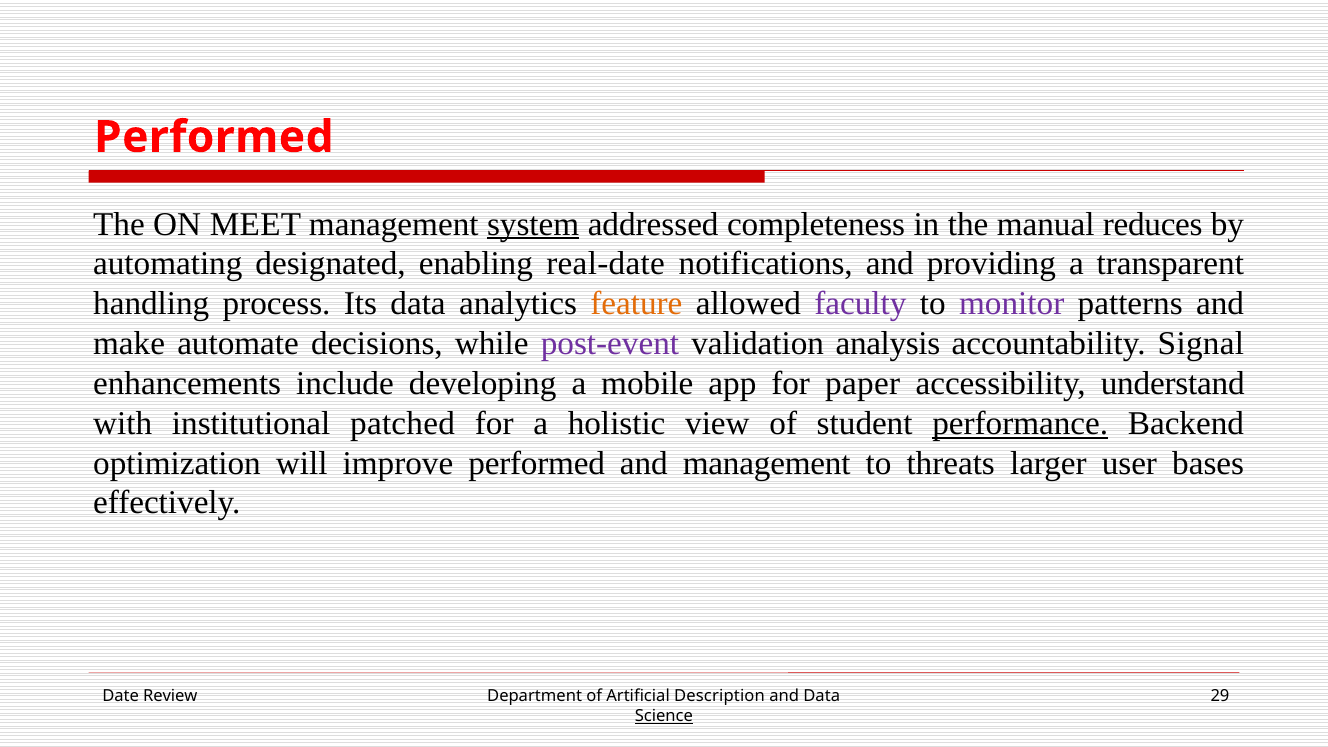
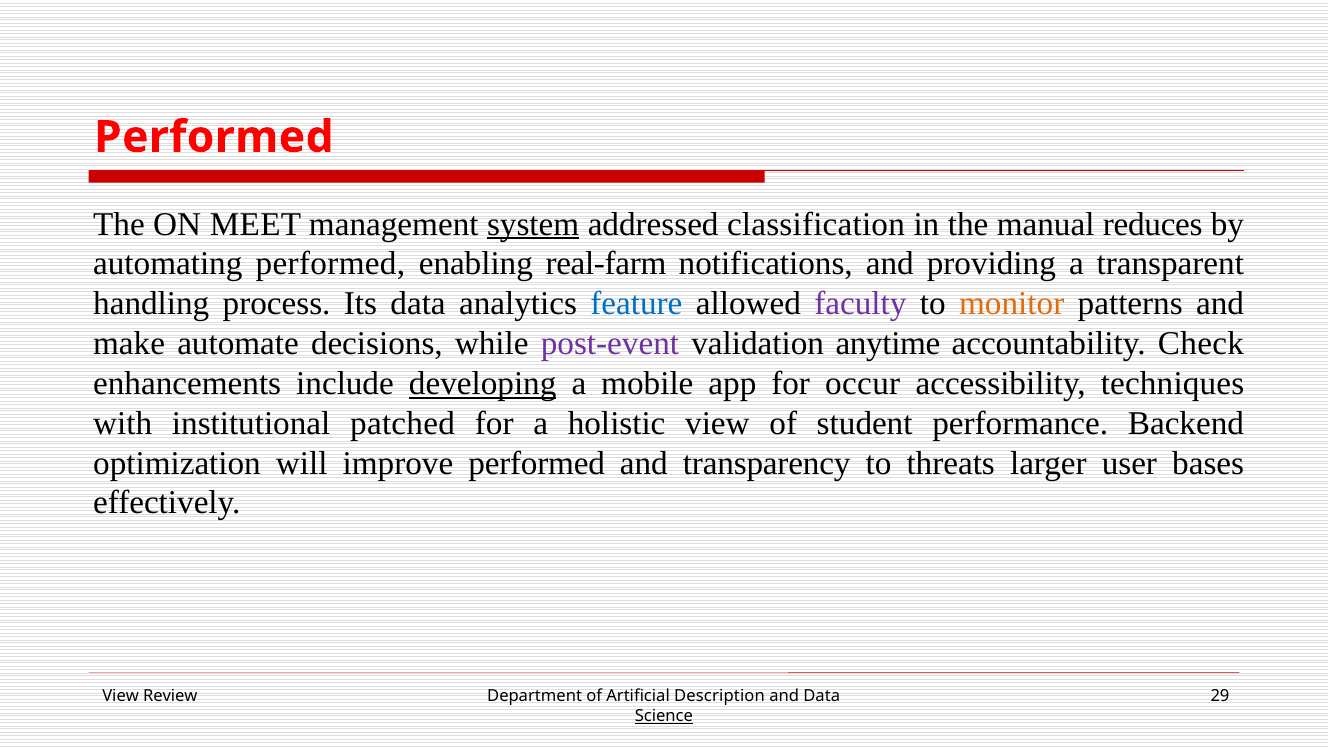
completeness: completeness -> classification
automating designated: designated -> performed
real-date: real-date -> real-farm
feature colour: orange -> blue
monitor colour: purple -> orange
analysis: analysis -> anytime
Signal: Signal -> Check
developing underline: none -> present
paper: paper -> occur
understand: understand -> techniques
performance underline: present -> none
and management: management -> transparency
Date at (121, 696): Date -> View
